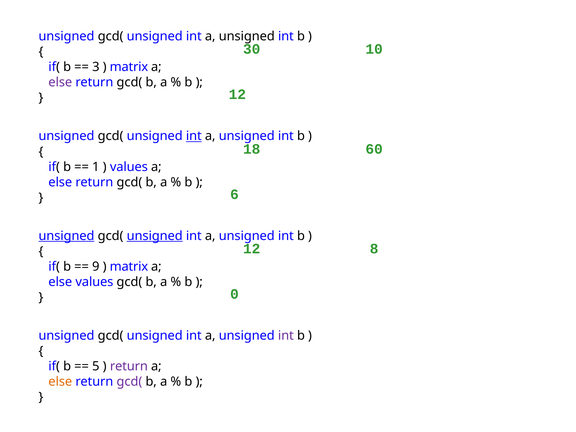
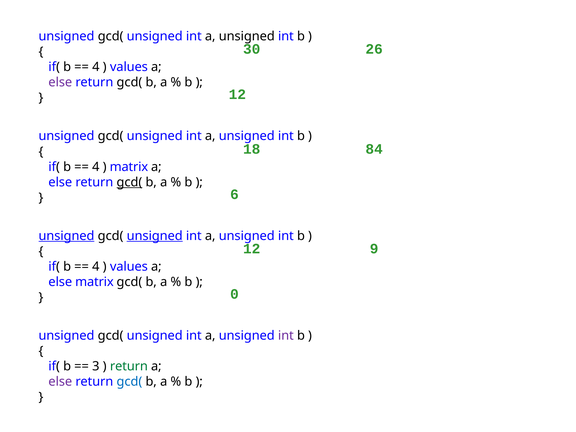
10: 10 -> 26
3 at (96, 67): 3 -> 4
matrix at (129, 67): matrix -> values
int at (194, 136) underline: present -> none
60: 60 -> 84
1 at (96, 167): 1 -> 4
values at (129, 167): values -> matrix
gcd( at (129, 182) underline: none -> present
8: 8 -> 9
9 at (96, 267): 9 -> 4
matrix at (129, 267): matrix -> values
else values: values -> matrix
5: 5 -> 3
return at (129, 366) colour: purple -> green
else at (60, 382) colour: orange -> purple
gcd( at (129, 382) colour: purple -> blue
